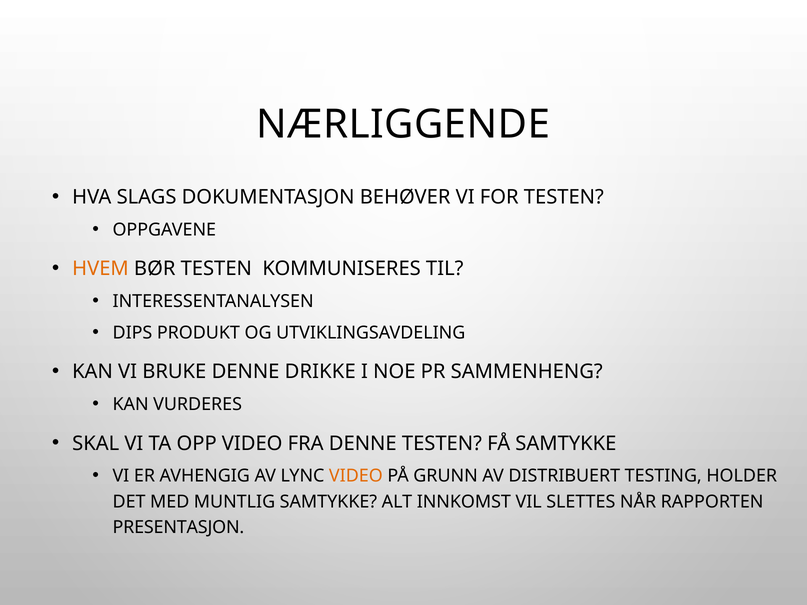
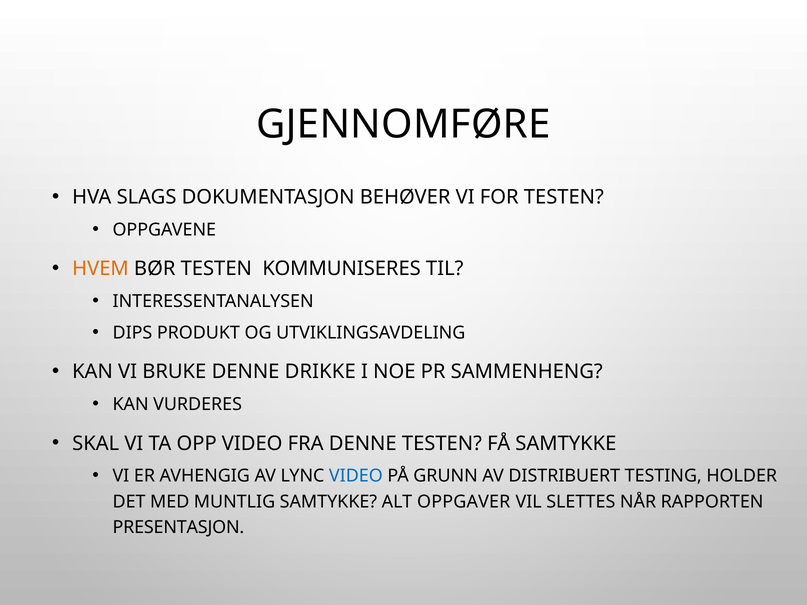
NÆRLIGGENDE: NÆRLIGGENDE -> GJENNOMFØRE
VIDEO at (356, 476) colour: orange -> blue
INNKOMST: INNKOMST -> OPPGAVER
